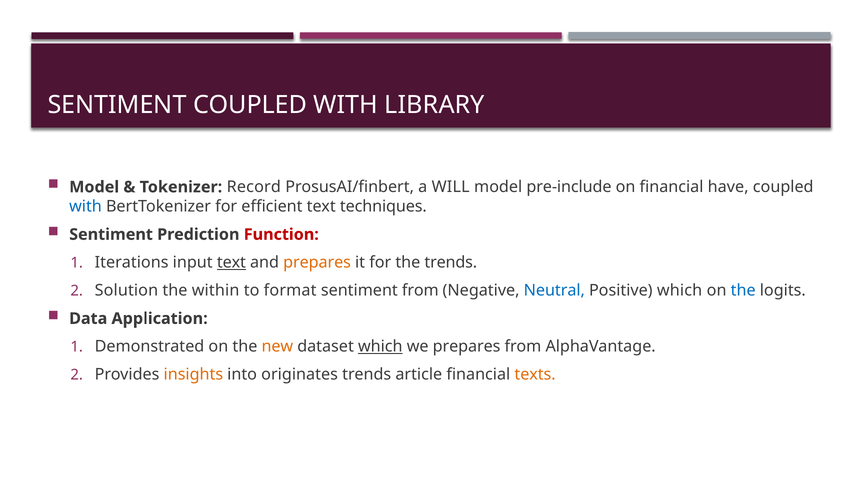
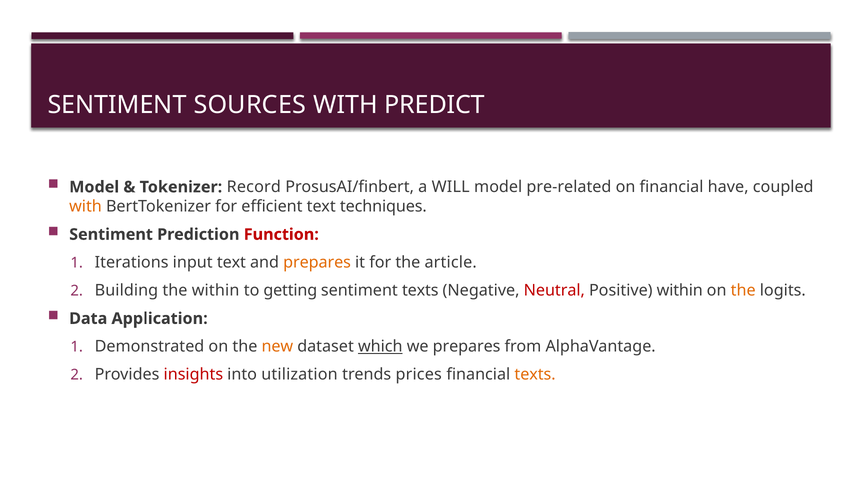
SENTIMENT COUPLED: COUPLED -> SOURCES
LIBRARY: LIBRARY -> PREDICT
pre-include: pre-include -> pre-related
with at (85, 206) colour: blue -> orange
text at (231, 262) underline: present -> none
the trends: trends -> article
Solution: Solution -> Building
format: format -> getting
sentiment from: from -> texts
Neutral colour: blue -> red
Positive which: which -> within
the at (743, 290) colour: blue -> orange
insights colour: orange -> red
originates: originates -> utilization
article: article -> prices
